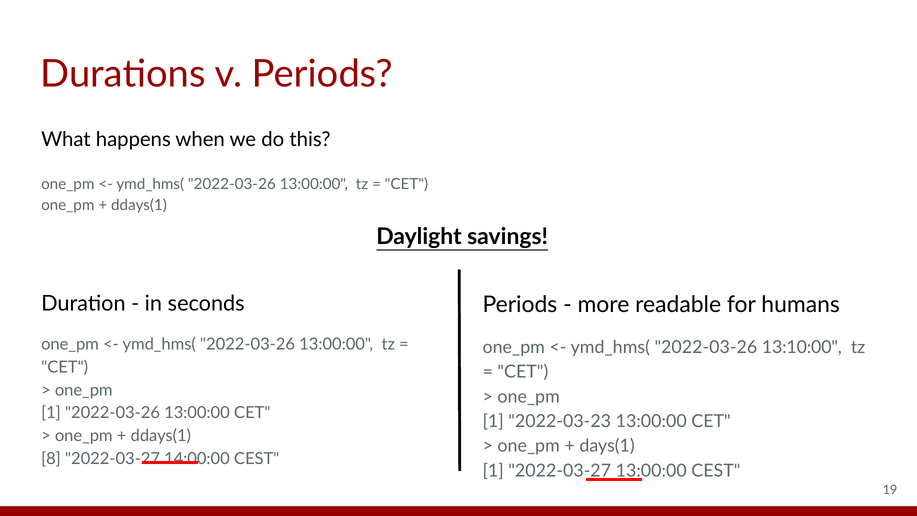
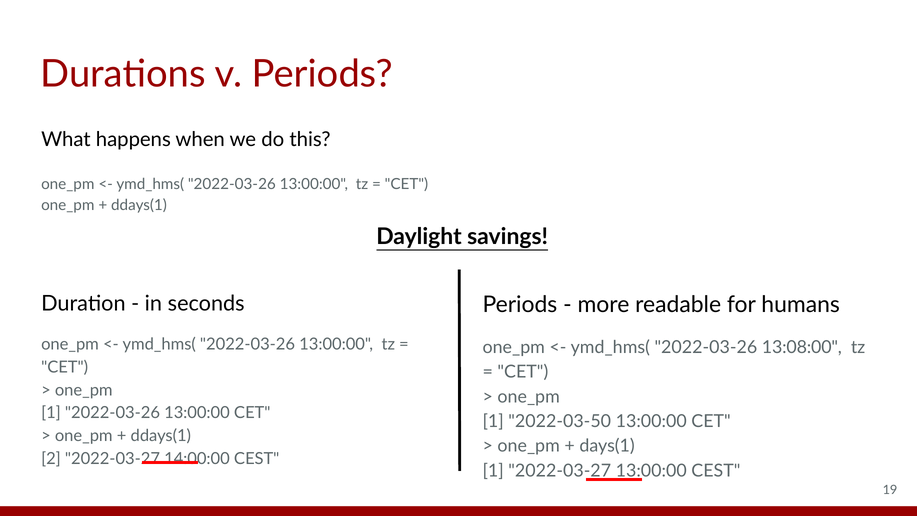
13:10:00: 13:10:00 -> 13:08:00
2022-03-23: 2022-03-23 -> 2022-03-50
8: 8 -> 2
